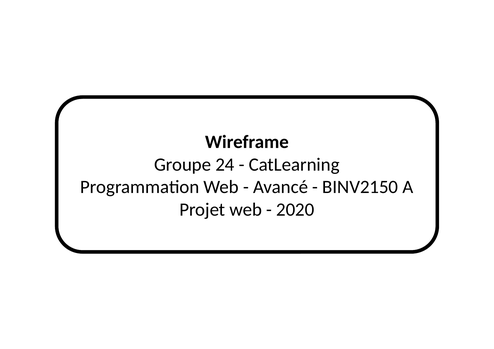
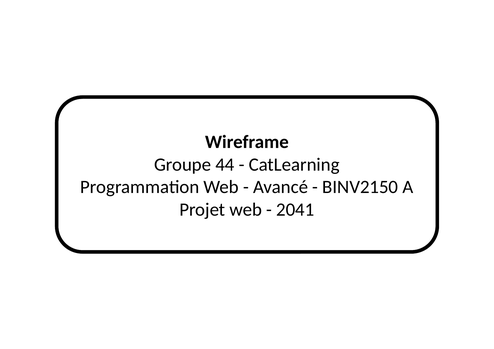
24: 24 -> 44
2020: 2020 -> 2041
